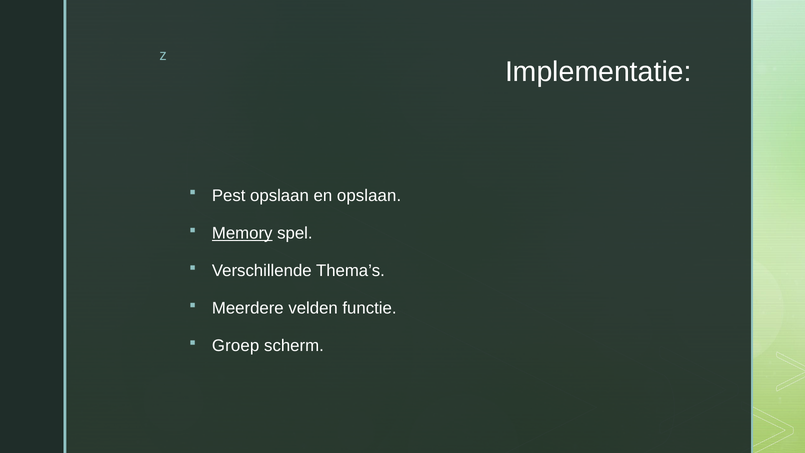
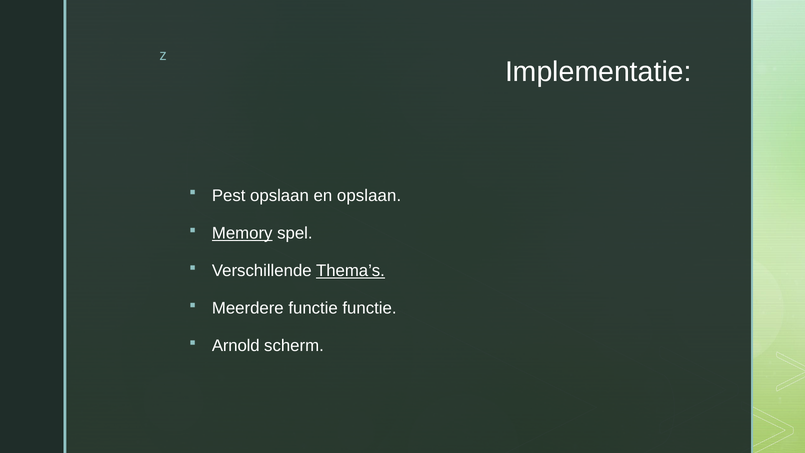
Thema’s underline: none -> present
Meerdere velden: velden -> functie
Groep: Groep -> Arnold
